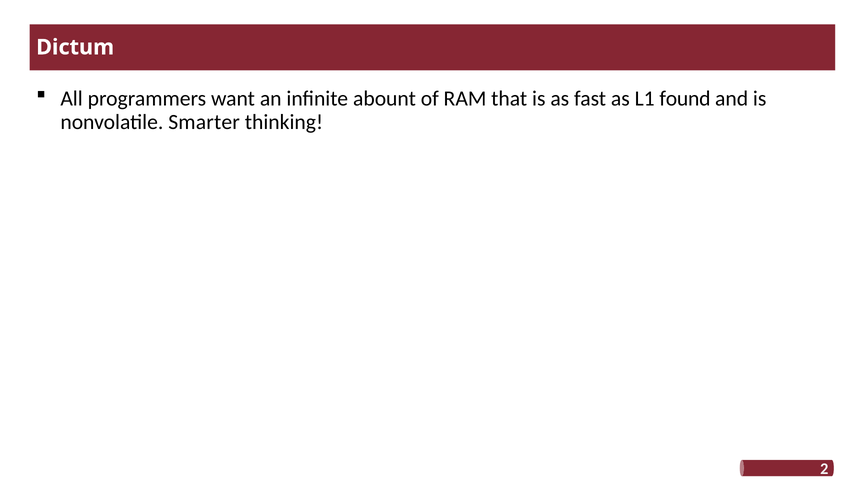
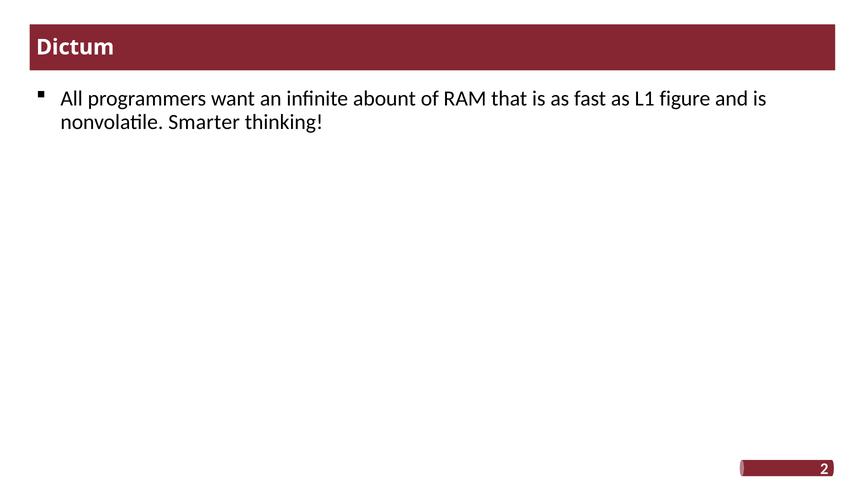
found: found -> figure
